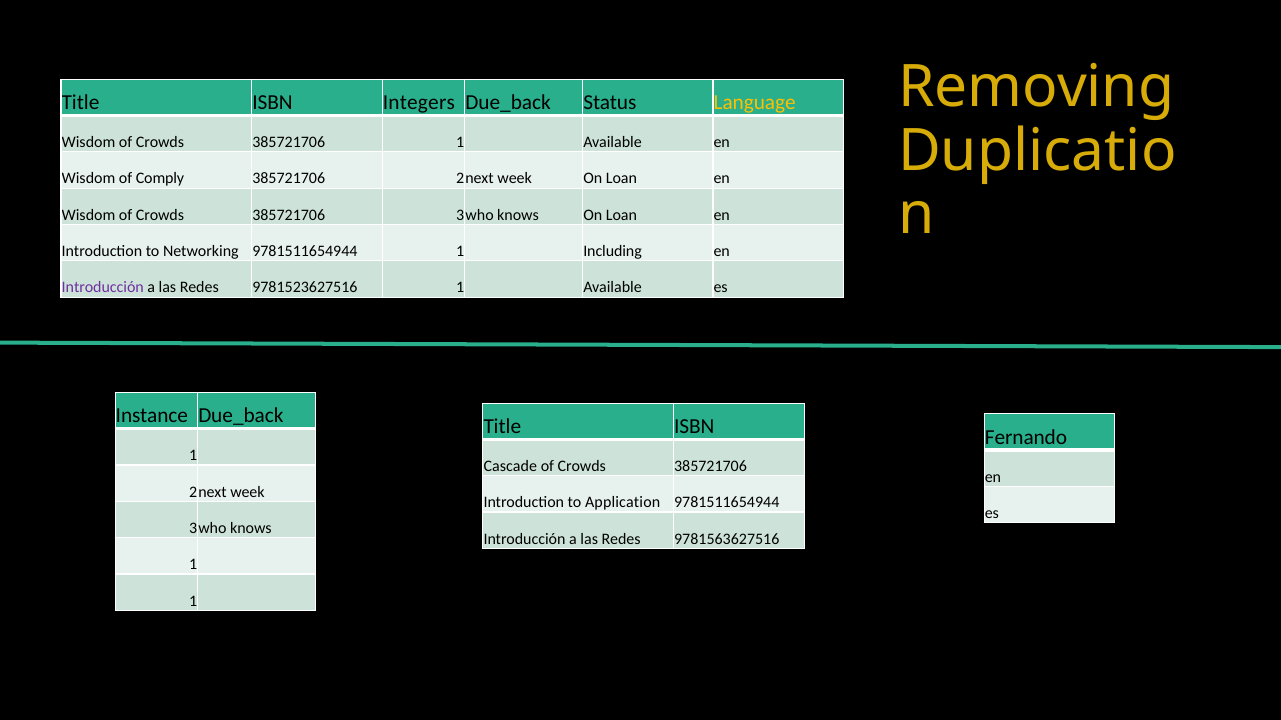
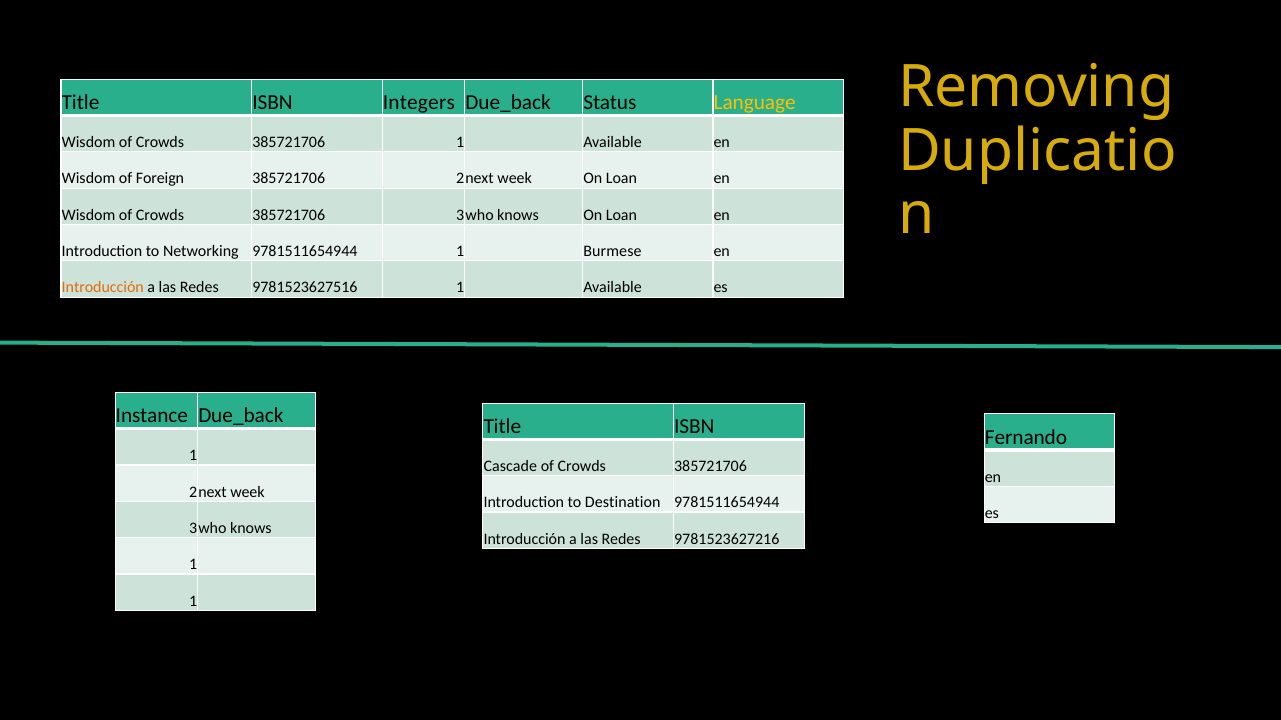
Comply: Comply -> Foreign
Including: Including -> Burmese
Introducción at (103, 288) colour: purple -> orange
Application: Application -> Destination
9781563627516: 9781563627516 -> 9781523627216
